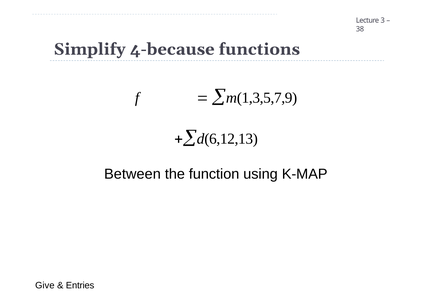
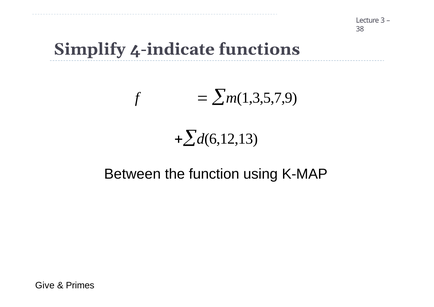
4-because: 4-because -> 4-indicate
Entries: Entries -> Primes
